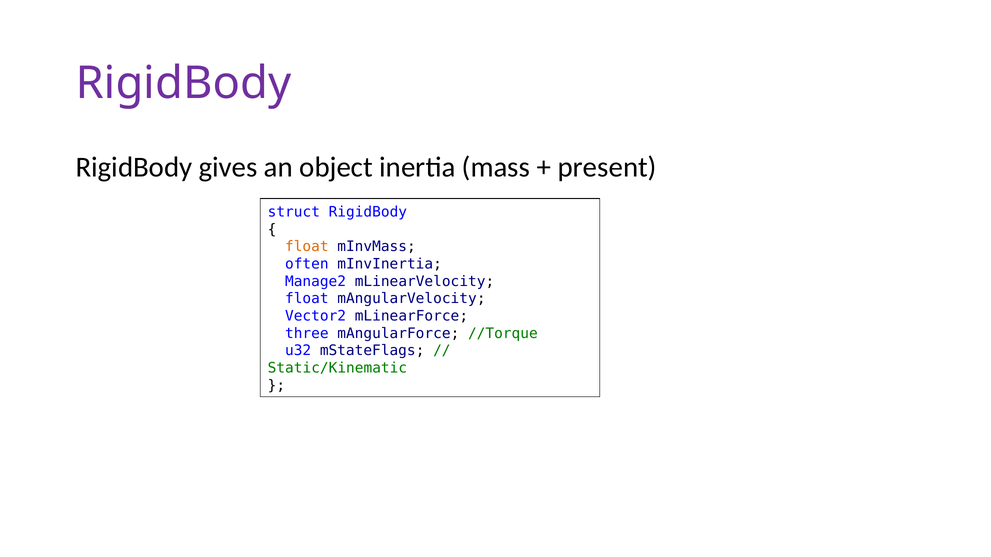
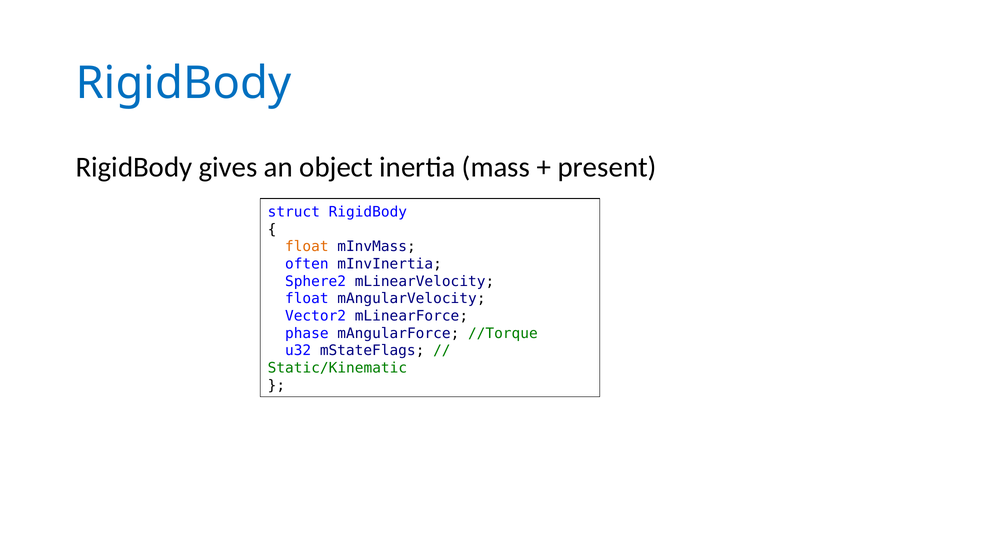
RigidBody at (183, 83) colour: purple -> blue
Manage2: Manage2 -> Sphere2
three: three -> phase
